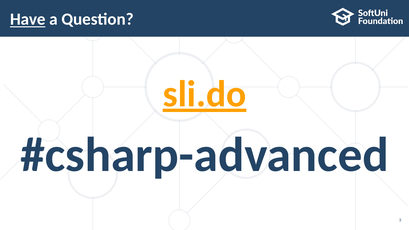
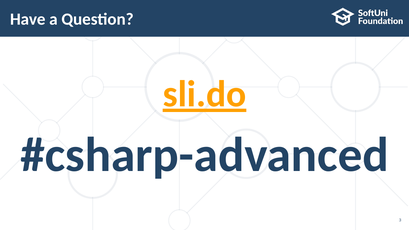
Have underline: present -> none
